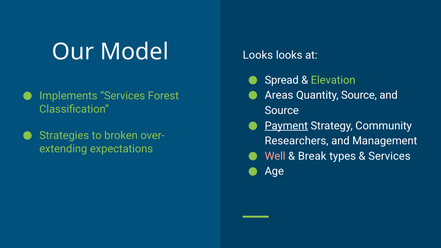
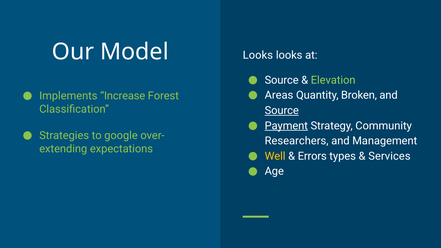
Spread at (282, 80): Spread -> Source
Quantity Source: Source -> Broken
Implements Services: Services -> Increase
Source at (282, 111) underline: none -> present
broken: broken -> google
Well colour: pink -> yellow
Break: Break -> Errors
